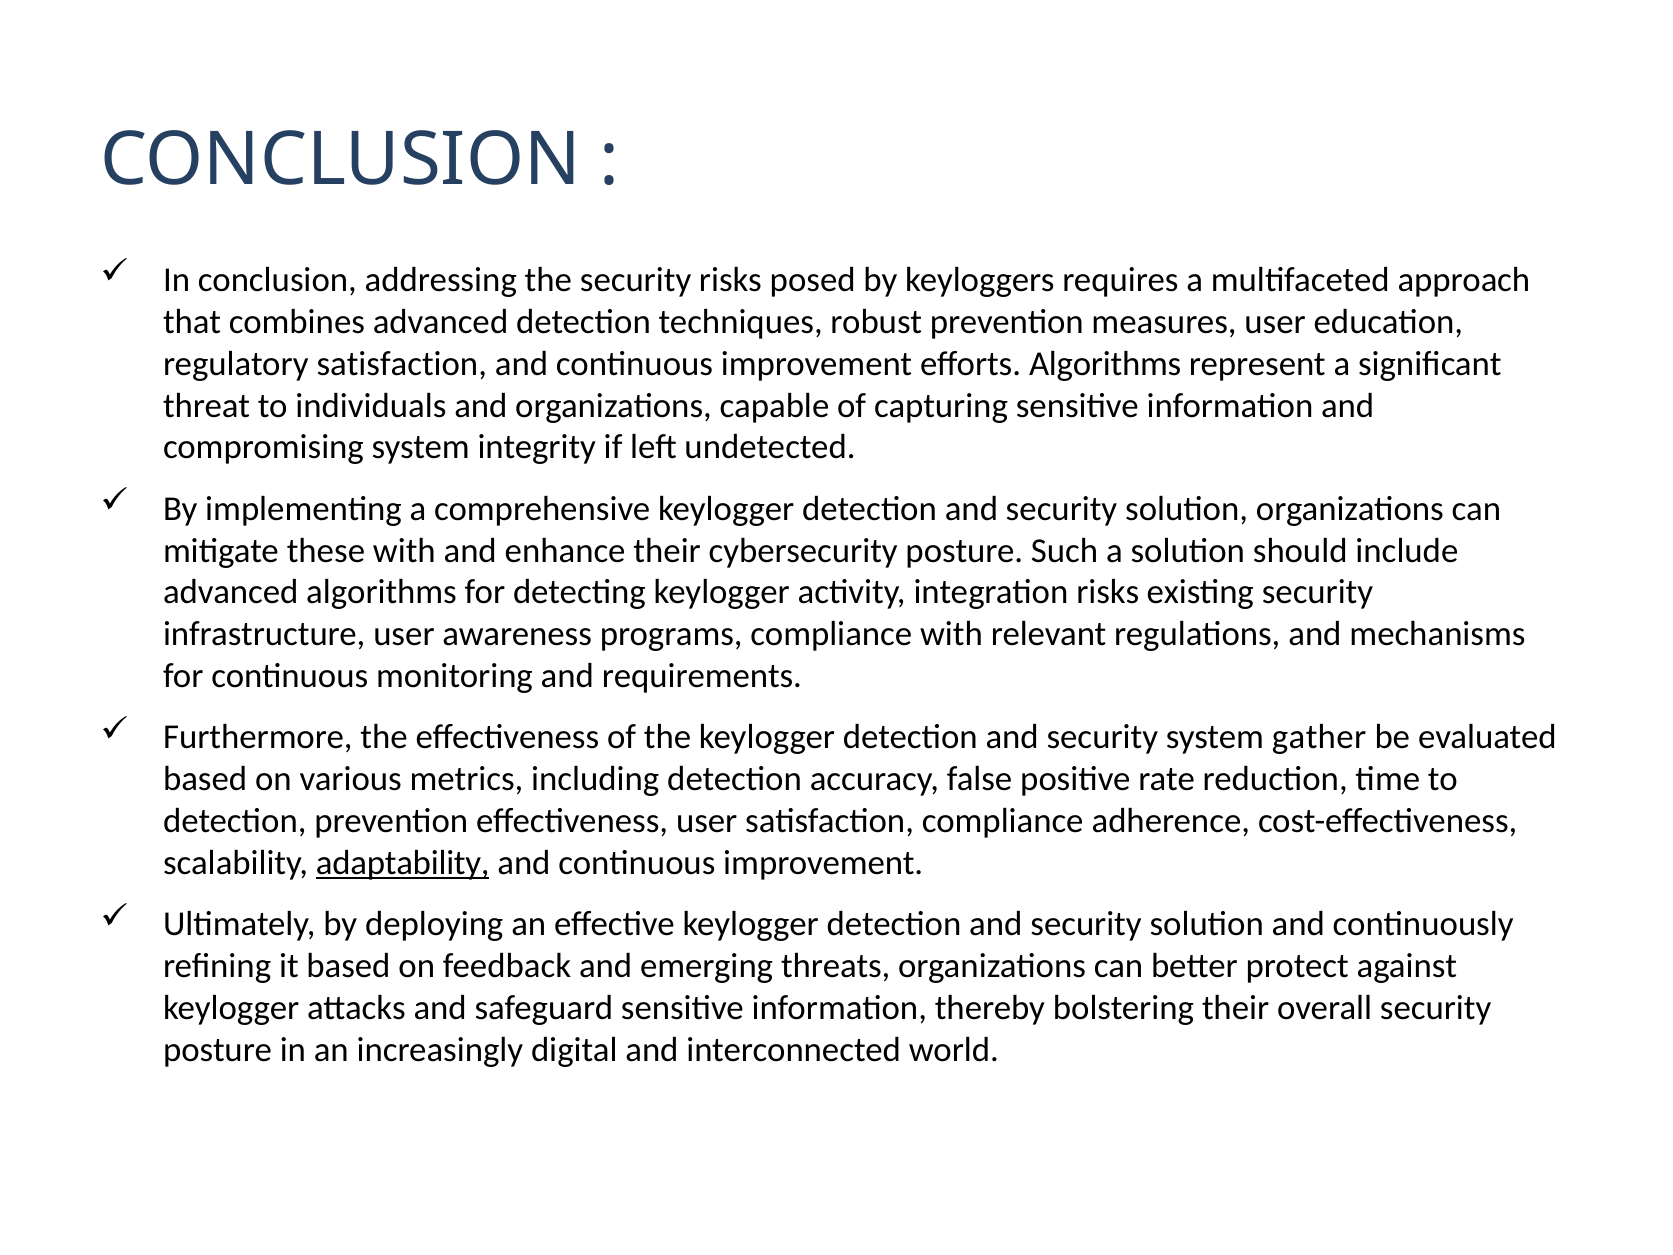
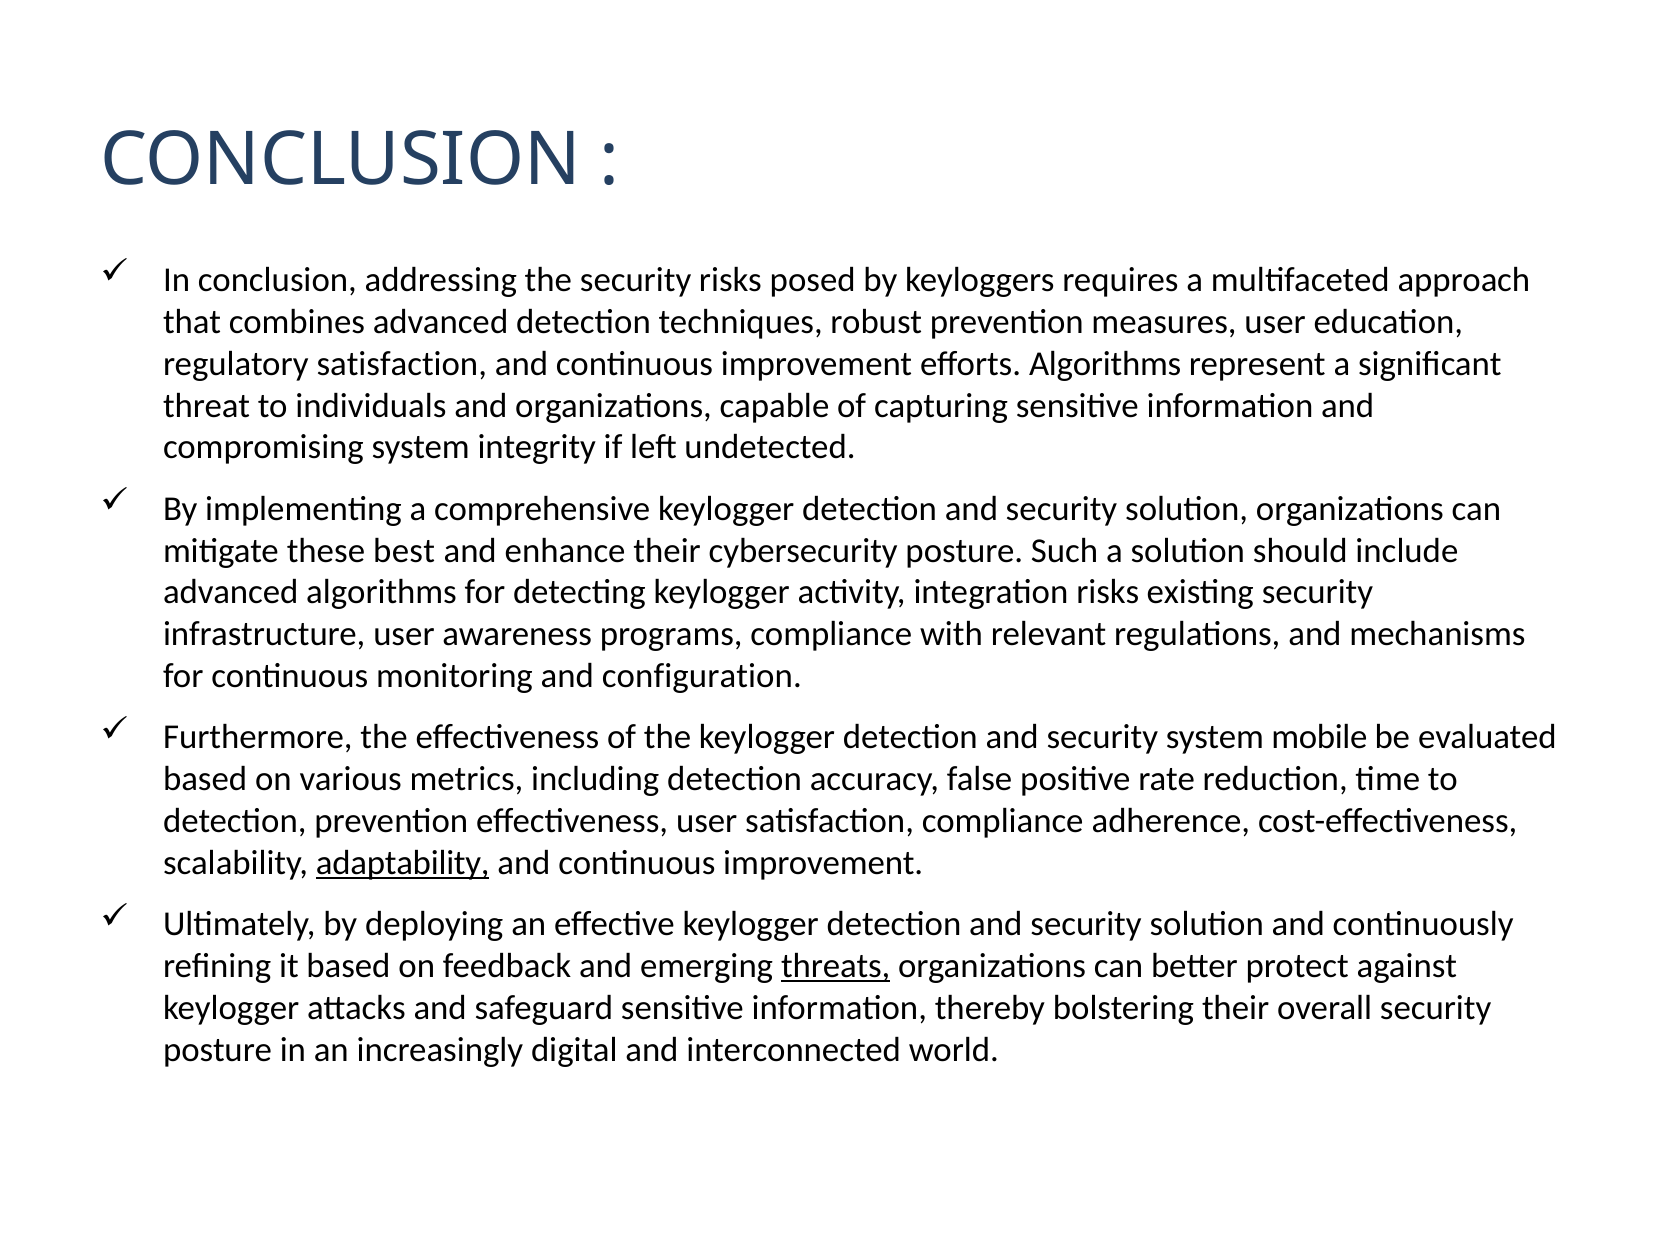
these with: with -> best
requirements: requirements -> configuration
gather: gather -> mobile
threats underline: none -> present
